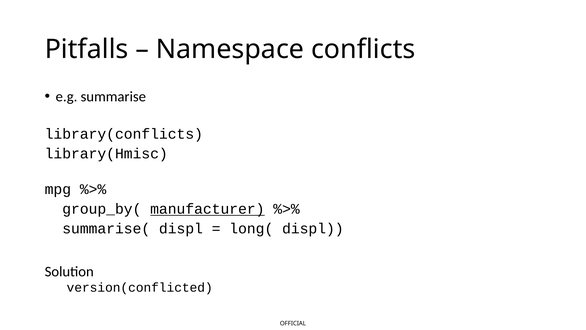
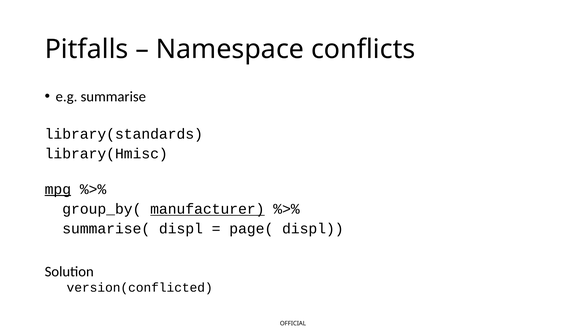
library(conflicts: library(conflicts -> library(standards
mpg underline: none -> present
long(: long( -> page(
